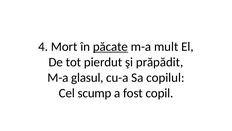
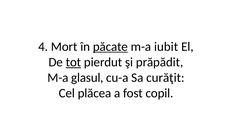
mult: mult -> iubit
tot underline: none -> present
copilul: copilul -> curăţit
scump: scump -> plăcea
